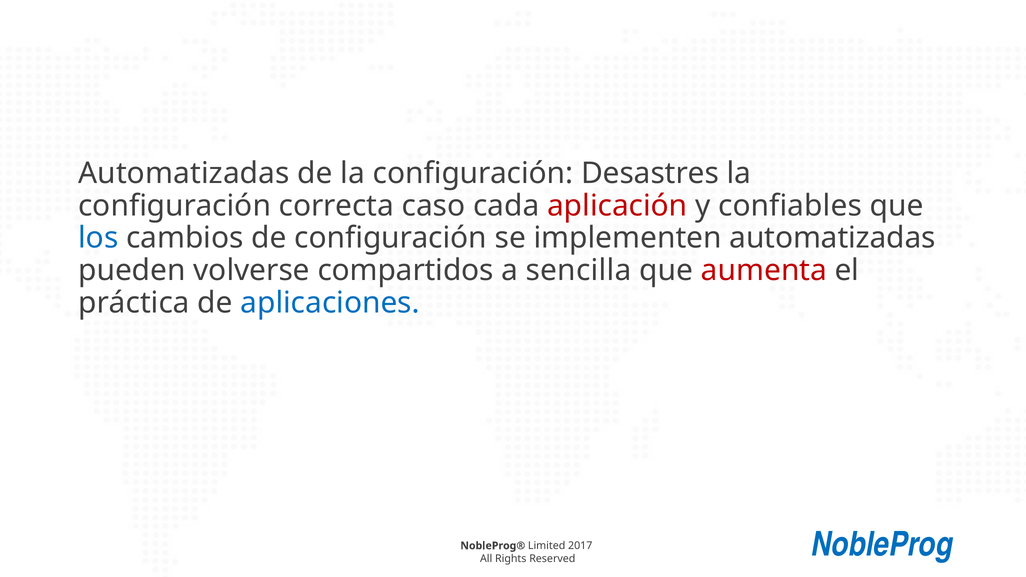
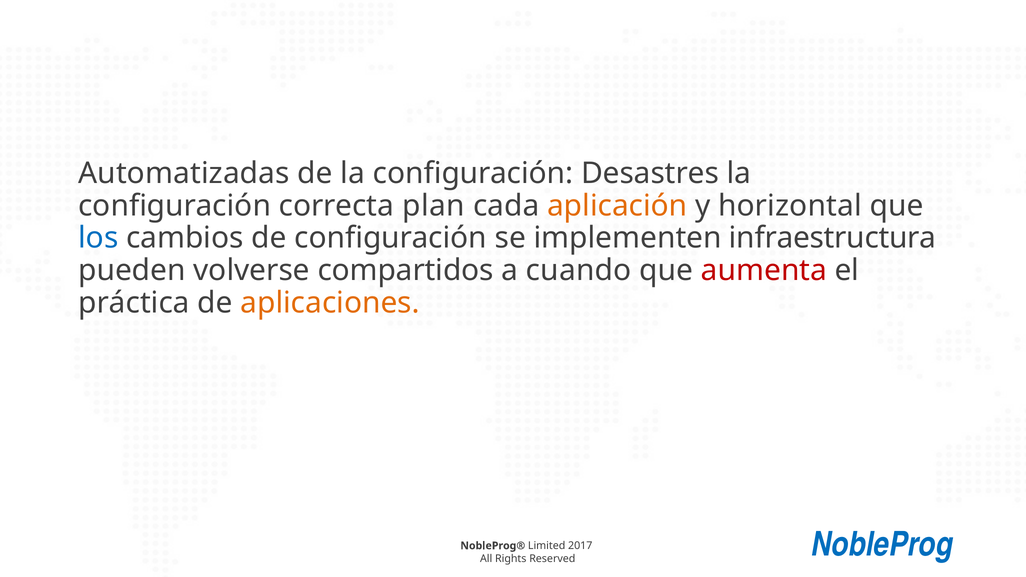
caso: caso -> plan
aplicación colour: red -> orange
confiables: confiables -> horizontal
implementen automatizadas: automatizadas -> infraestructura
sencilla: sencilla -> cuando
aplicaciones colour: blue -> orange
